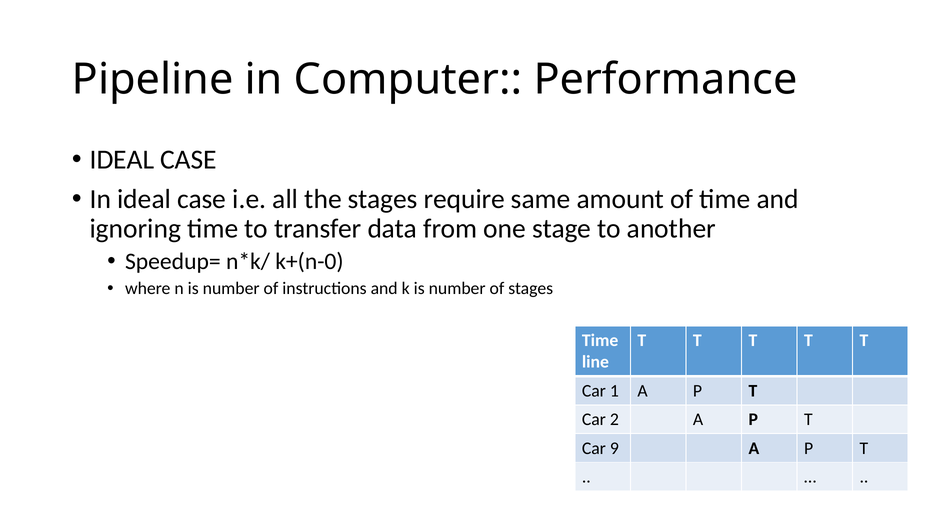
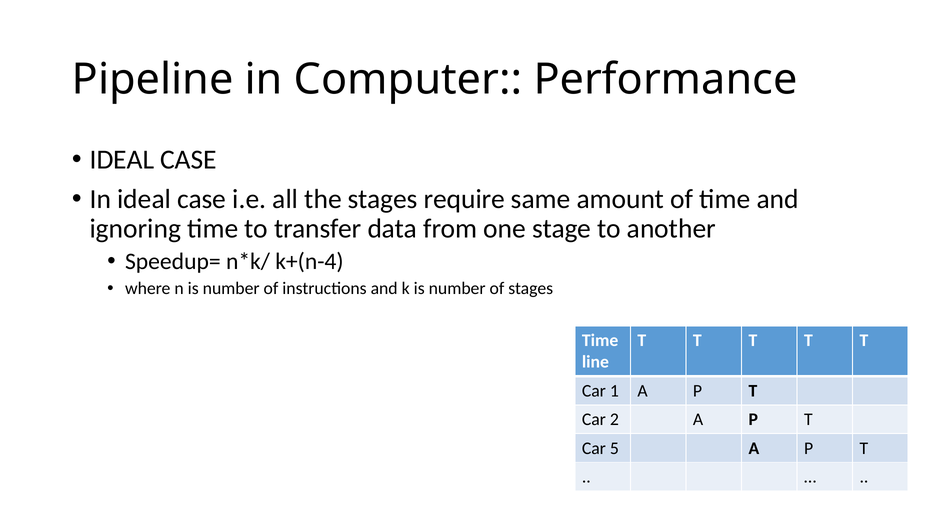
k+(n-0: k+(n-0 -> k+(n-4
9: 9 -> 5
